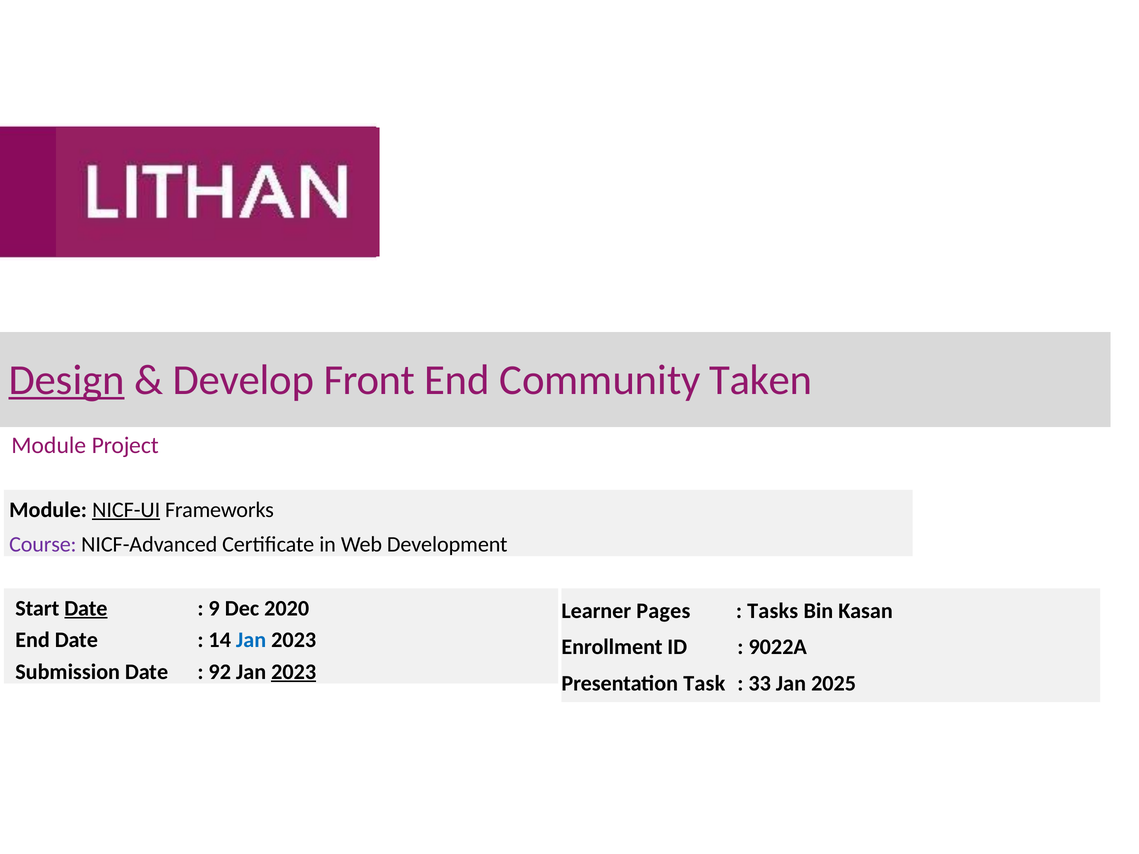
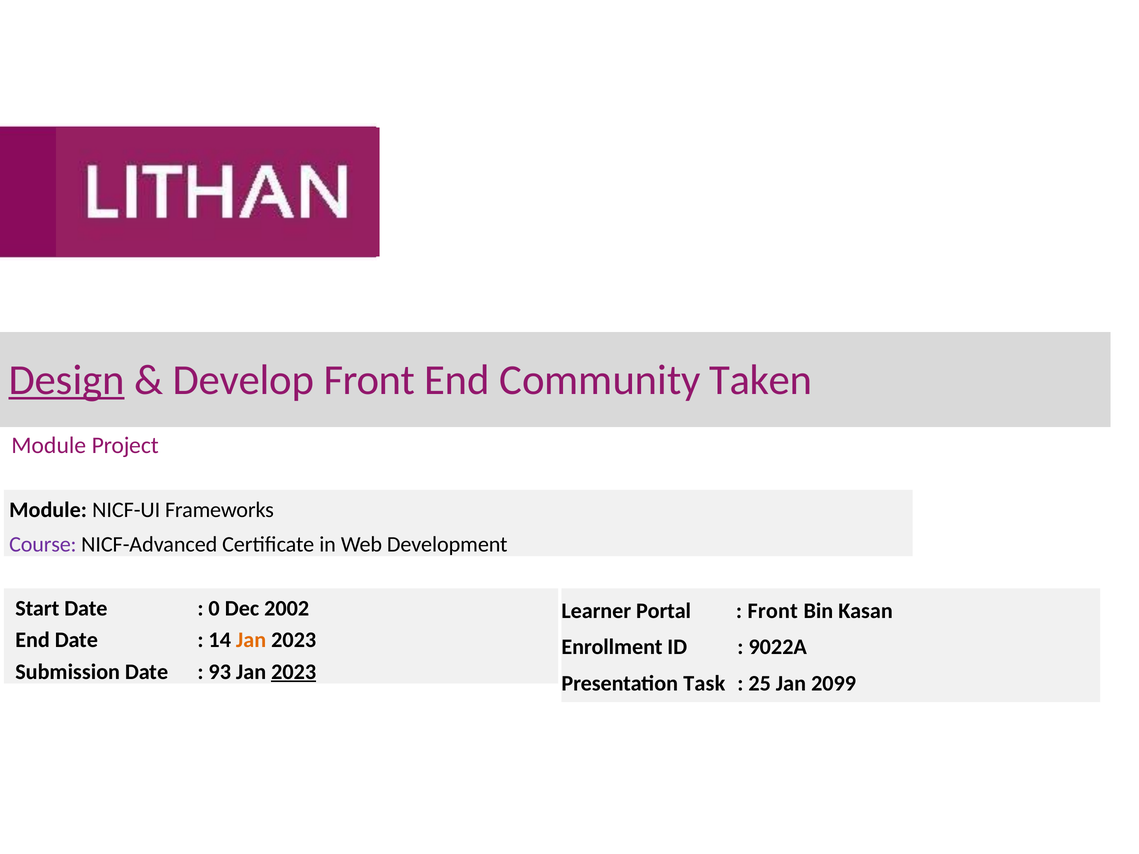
NICF-UI underline: present -> none
Date at (86, 608) underline: present -> none
9: 9 -> 0
2020: 2020 -> 2002
Pages: Pages -> Portal
Tasks at (773, 611): Tasks -> Front
Jan at (251, 640) colour: blue -> orange
92: 92 -> 93
33: 33 -> 25
2025: 2025 -> 2099
